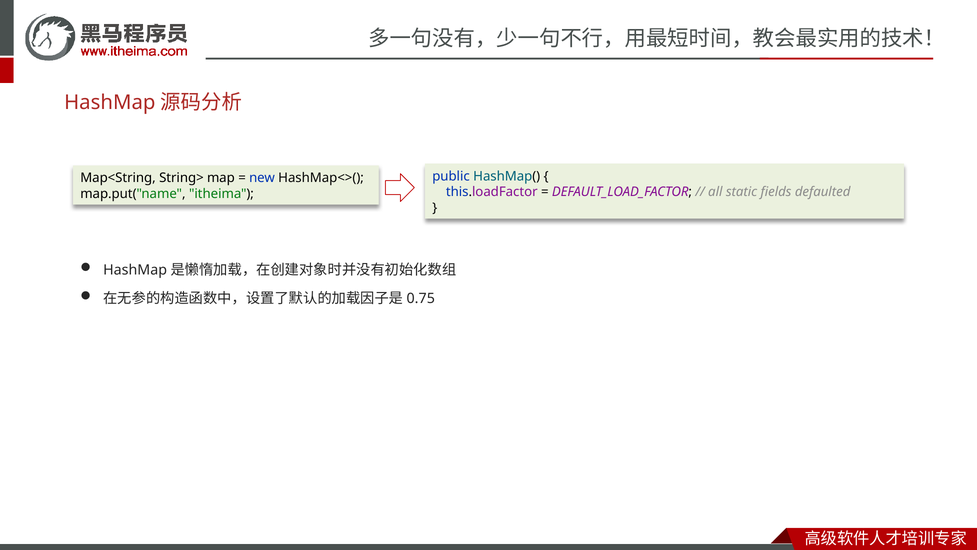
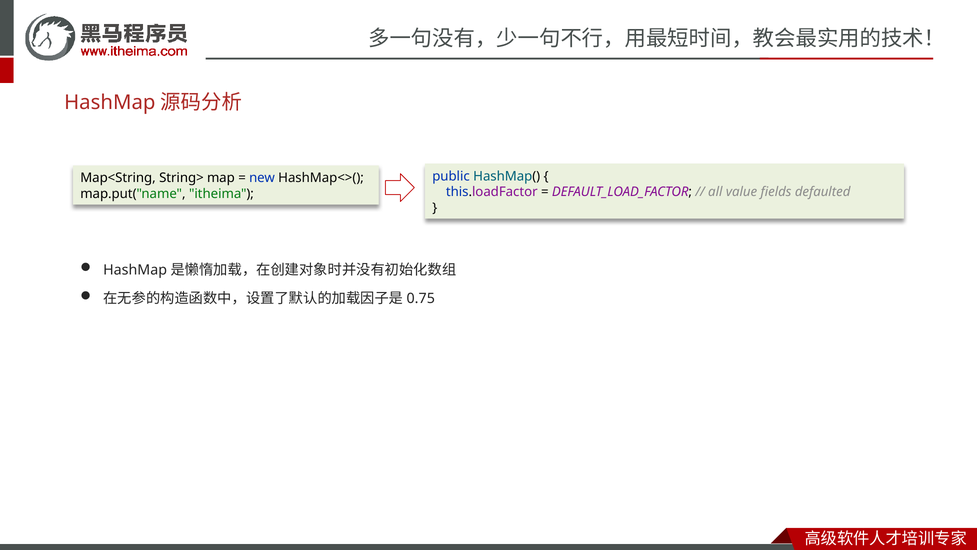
static: static -> value
